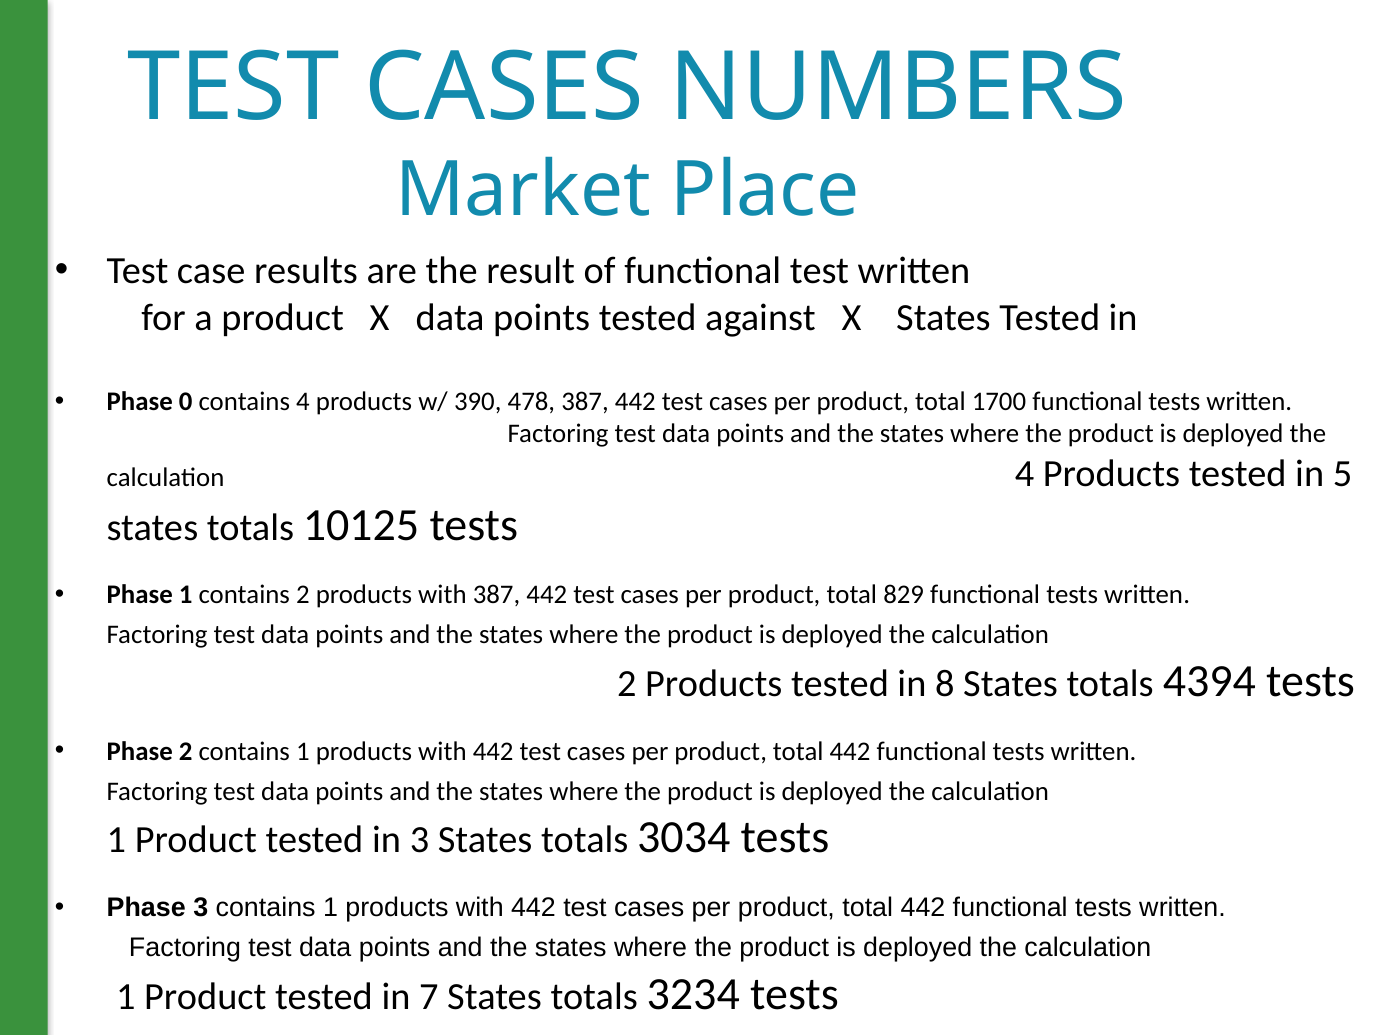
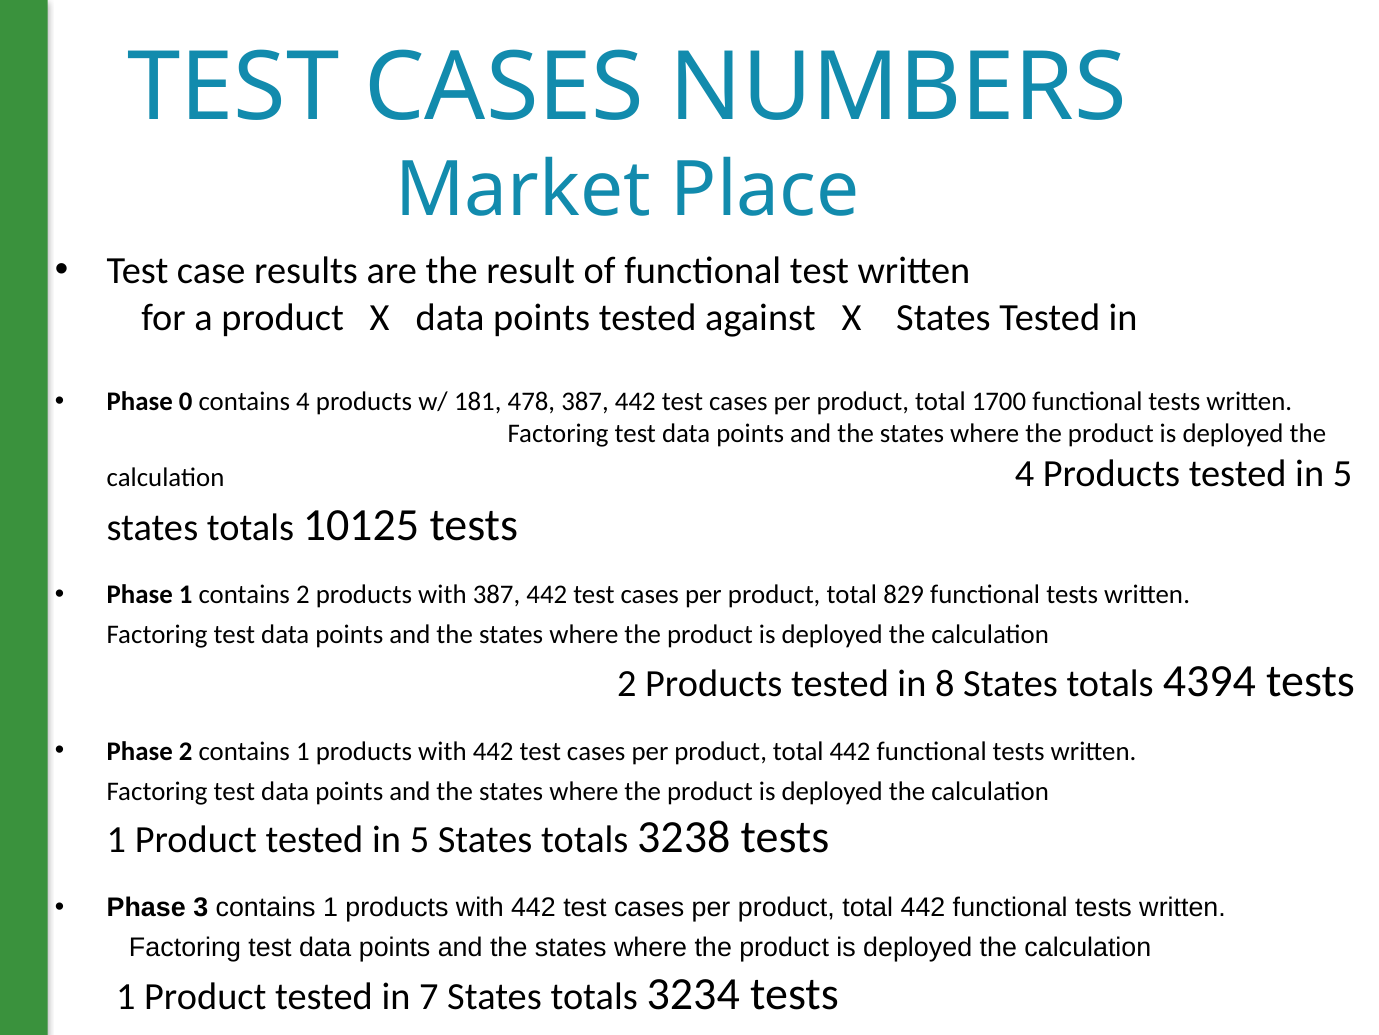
390: 390 -> 181
Product tested in 3: 3 -> 5
3034: 3034 -> 3238
